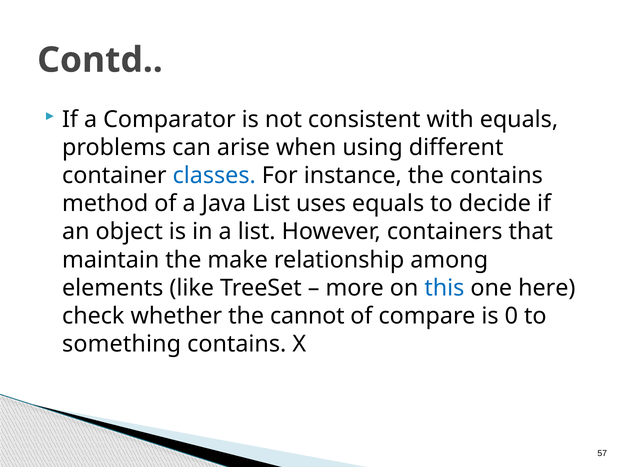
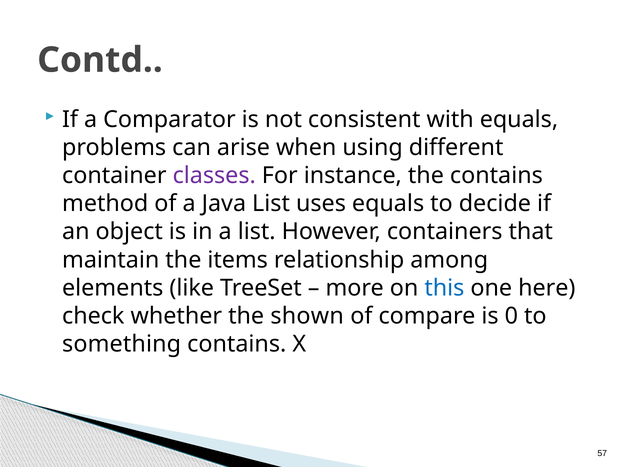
classes colour: blue -> purple
make: make -> items
cannot: cannot -> shown
